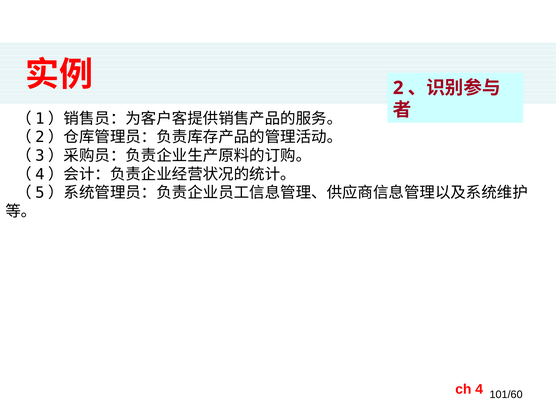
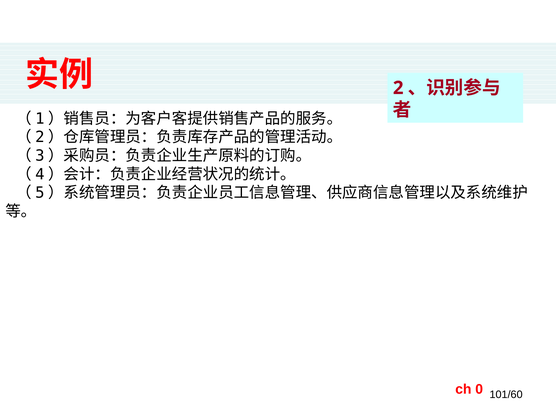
4: 4 -> 0
